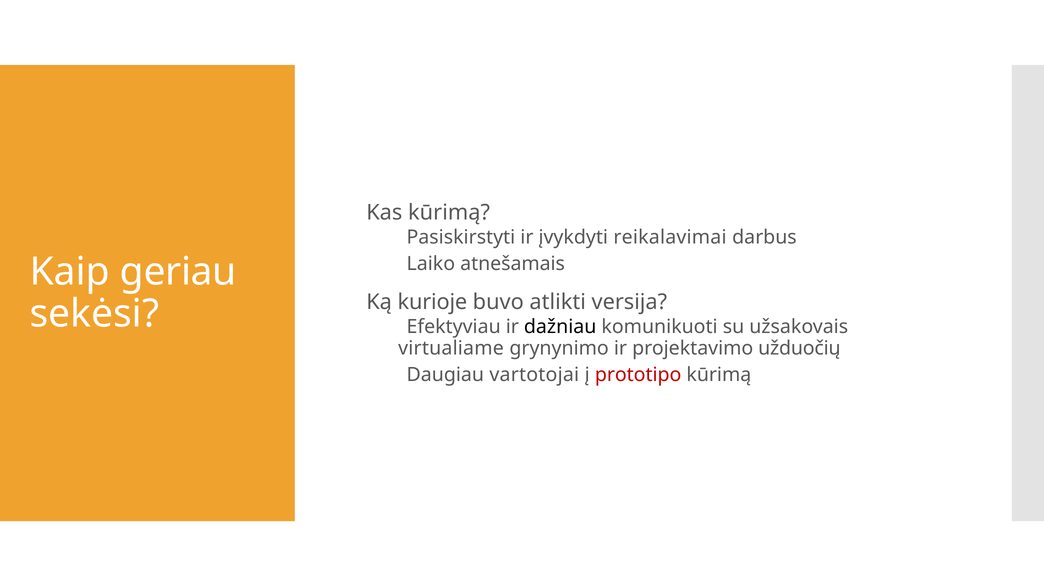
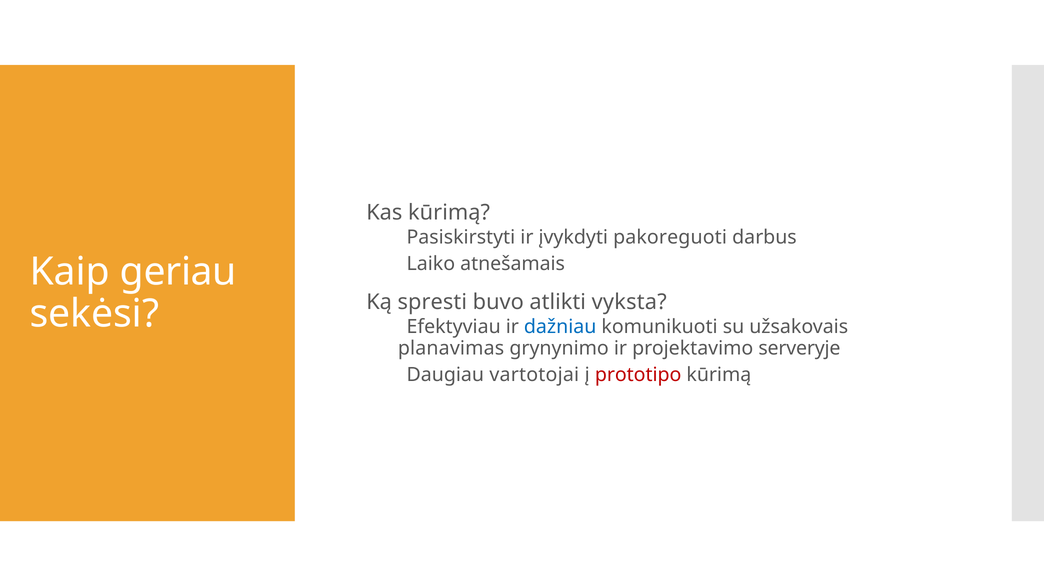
reikalavimai: reikalavimai -> pakoreguoti
kurioje: kurioje -> spresti
versija: versija -> vyksta
dažniau colour: black -> blue
virtualiame: virtualiame -> planavimas
užduočių: užduočių -> serveryje
